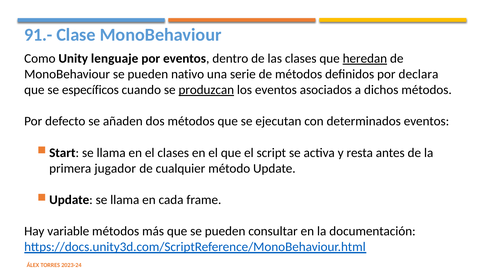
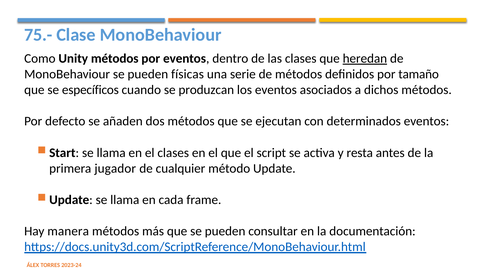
91.-: 91.- -> 75.-
Unity lenguaje: lenguaje -> métodos
nativo: nativo -> físicas
declara: declara -> tamaño
produzcan underline: present -> none
variable: variable -> manera
